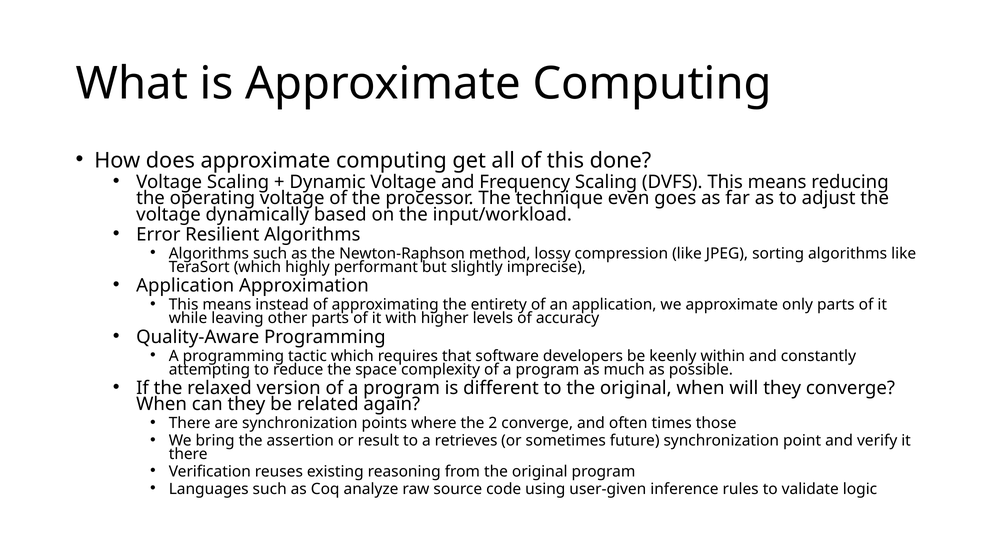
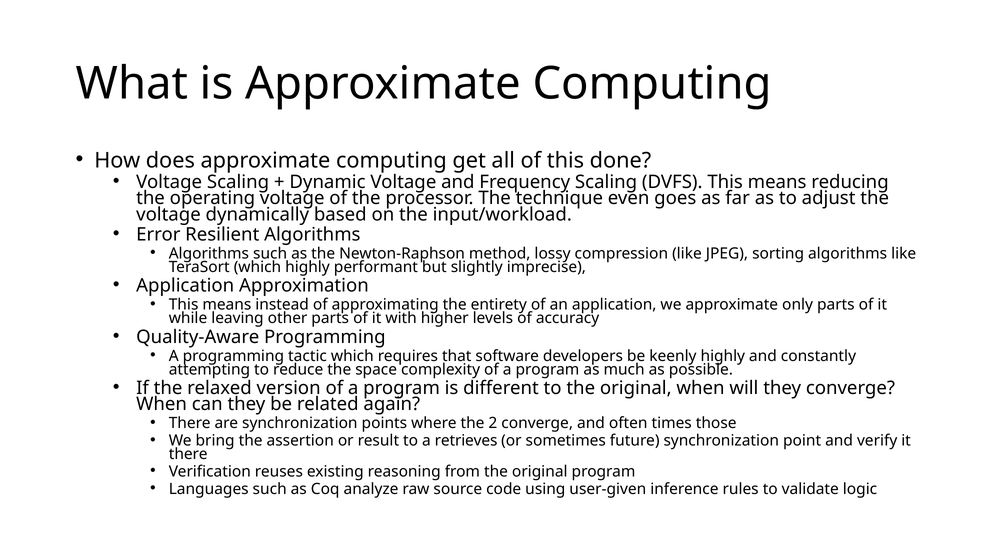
keenly within: within -> highly
